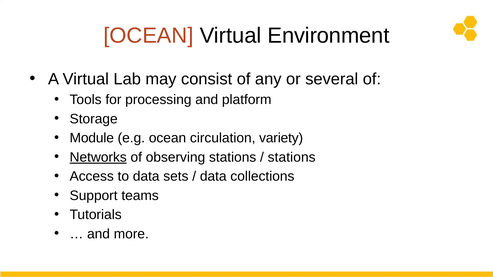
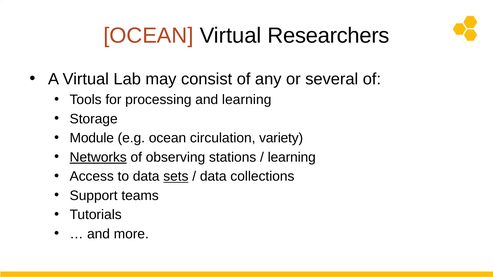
Environment: Environment -> Researchers
and platform: platform -> learning
stations at (292, 157): stations -> learning
sets underline: none -> present
